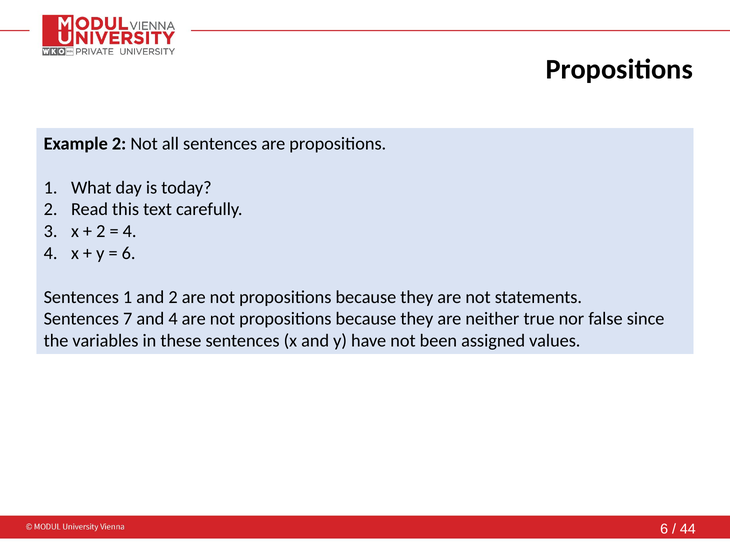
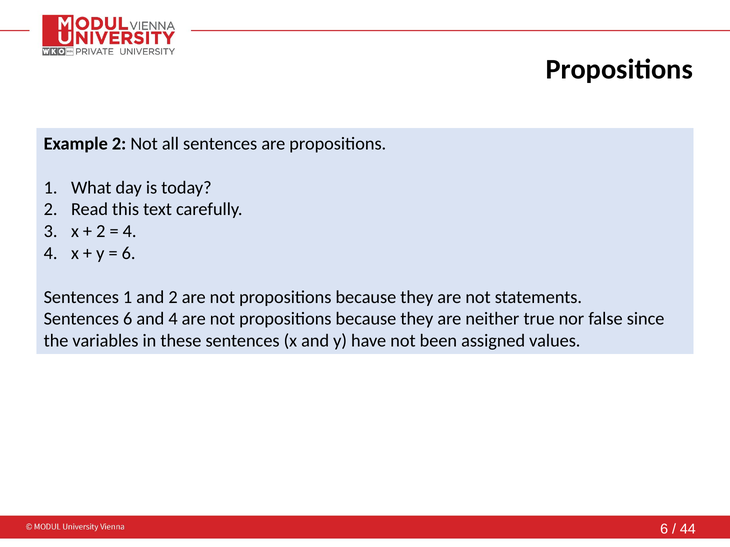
Sentences 7: 7 -> 6
